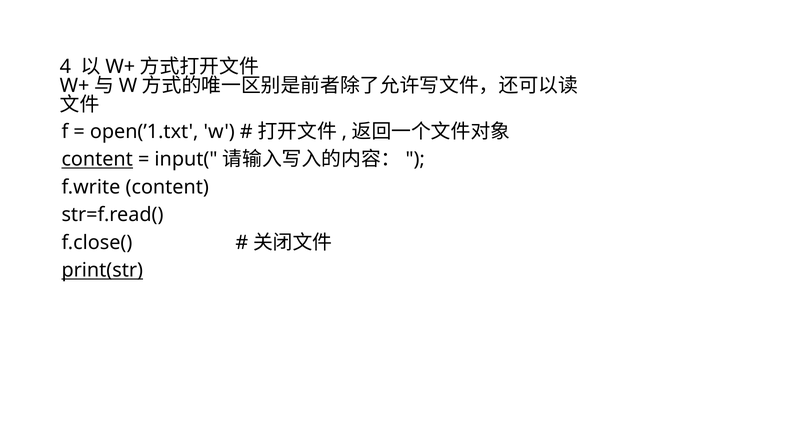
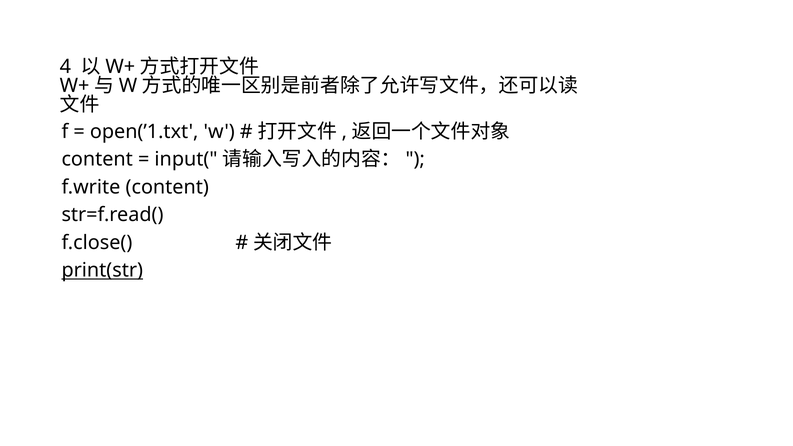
content at (97, 159) underline: present -> none
